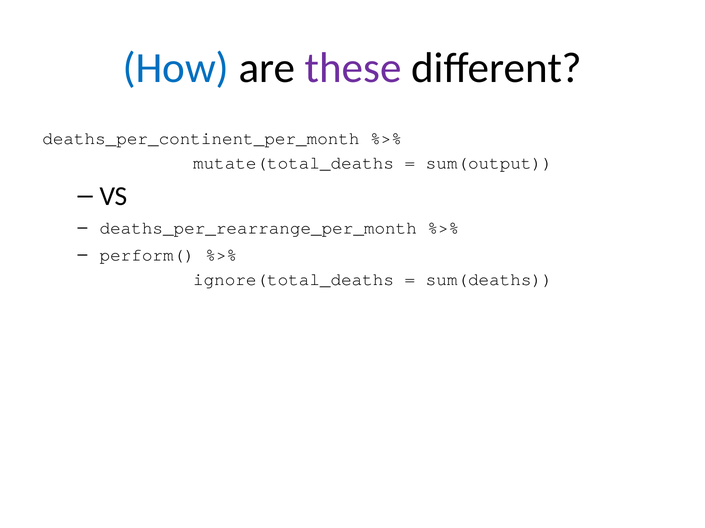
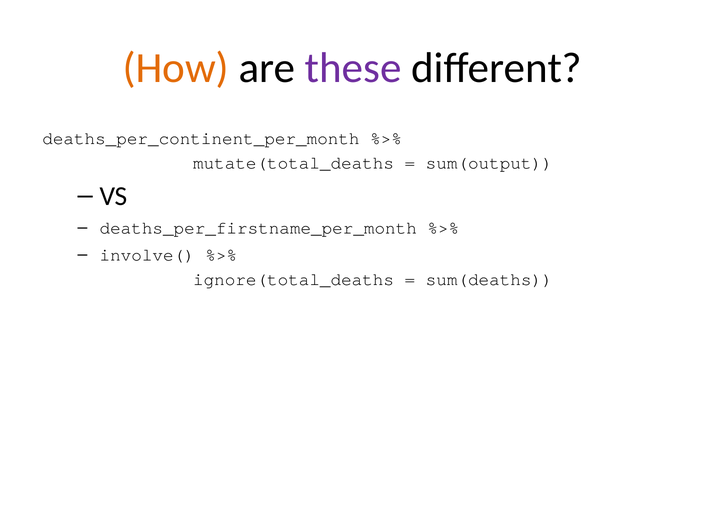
How colour: blue -> orange
deaths_per_rearrange_per_month: deaths_per_rearrange_per_month -> deaths_per_firstname_per_month
perform(: perform( -> involve(
